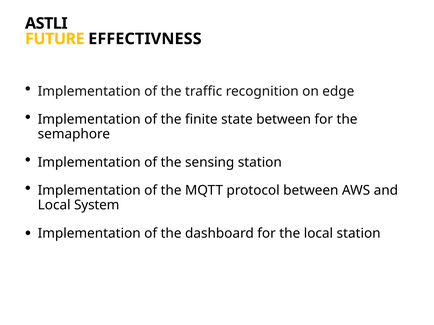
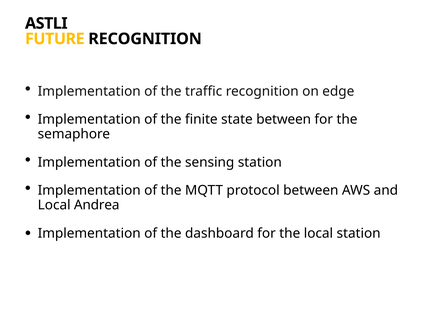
FUTURE EFFECTIVNESS: EFFECTIVNESS -> RECOGNITION
System: System -> Andrea
